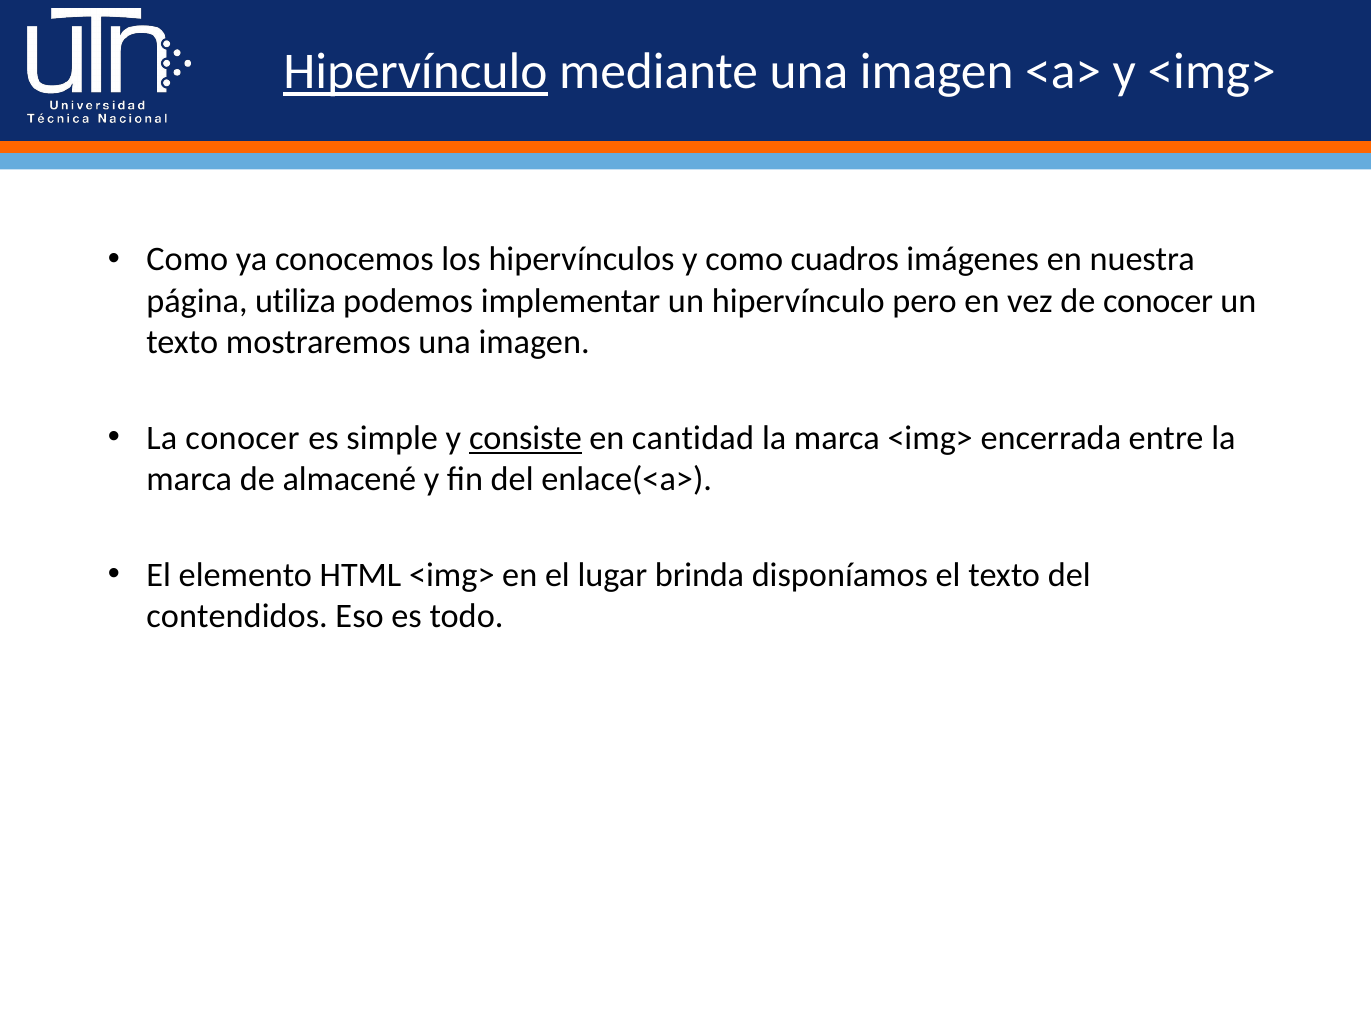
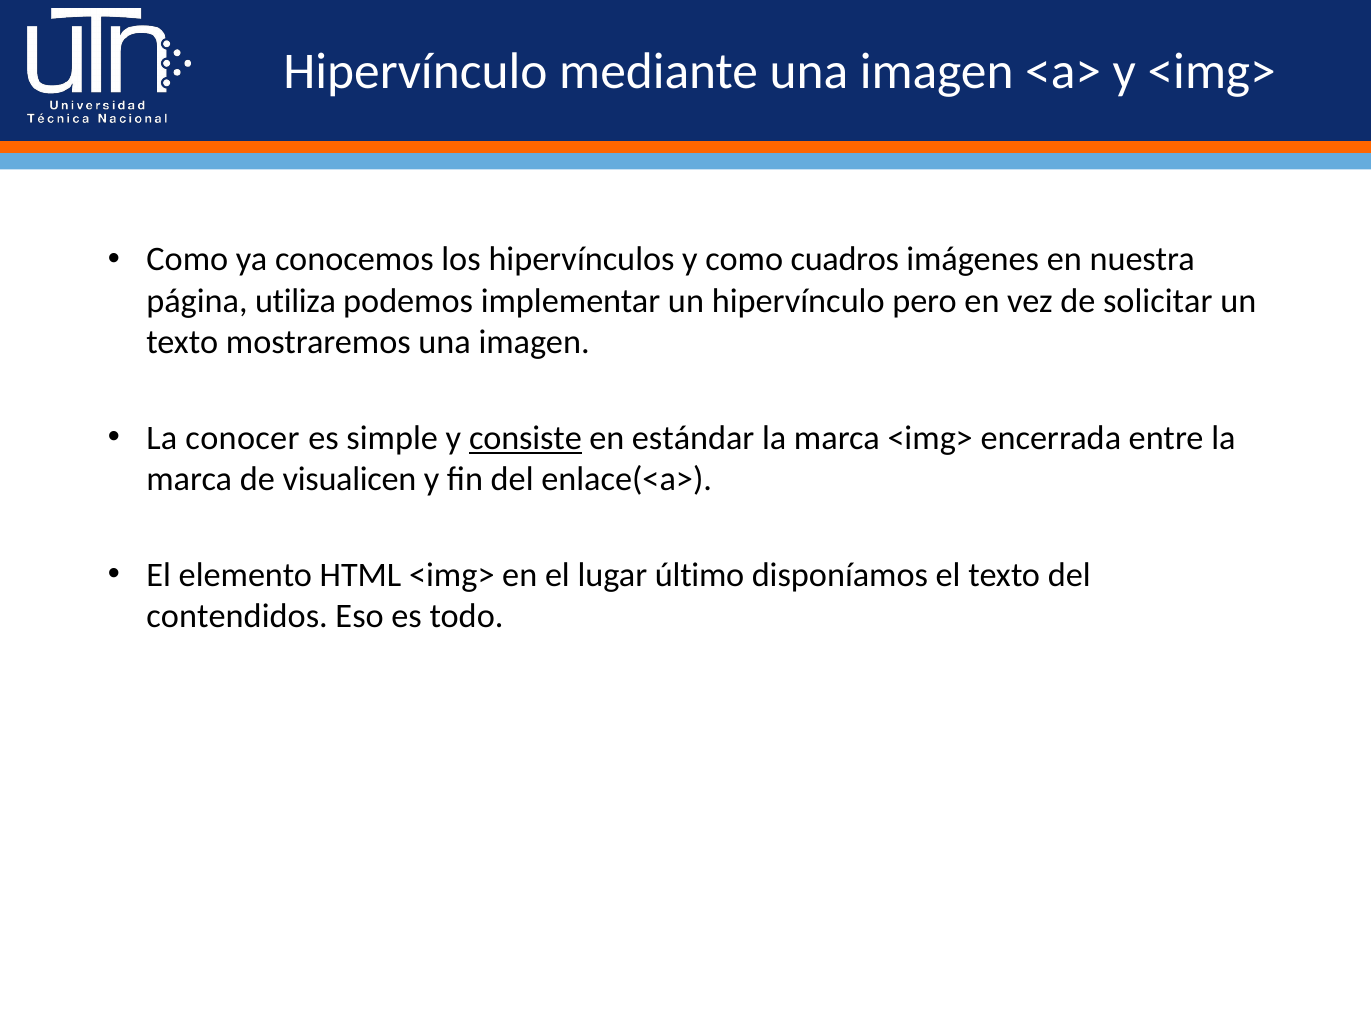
Hipervínculo at (415, 72) underline: present -> none
de conocer: conocer -> solicitar
cantidad: cantidad -> estándar
almacené: almacené -> visualicen
brinda: brinda -> último
